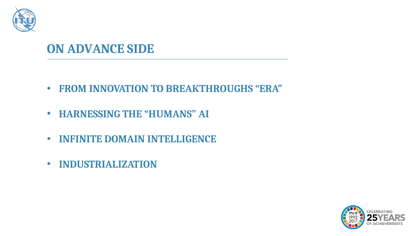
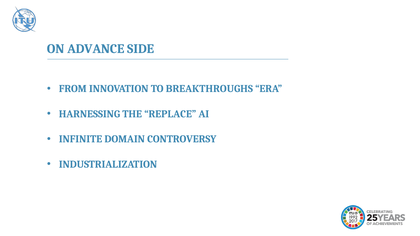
HUMANS: HUMANS -> REPLACE
INTELLIGENCE: INTELLIGENCE -> CONTROVERSY
